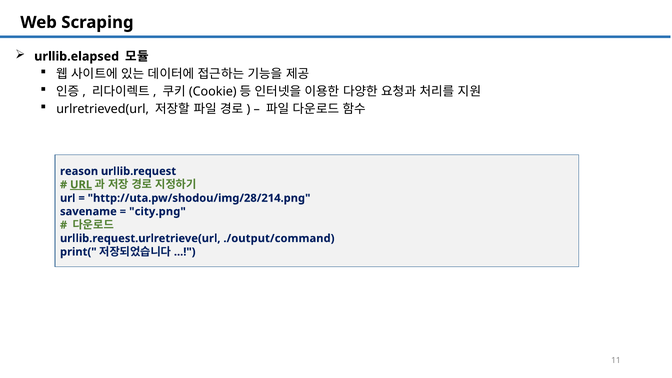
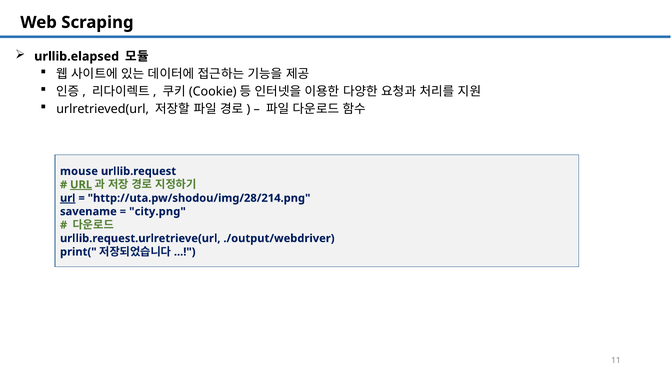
reason: reason -> mouse
url at (68, 198) underline: none -> present
./output/command: ./output/command -> ./output/webdriver
